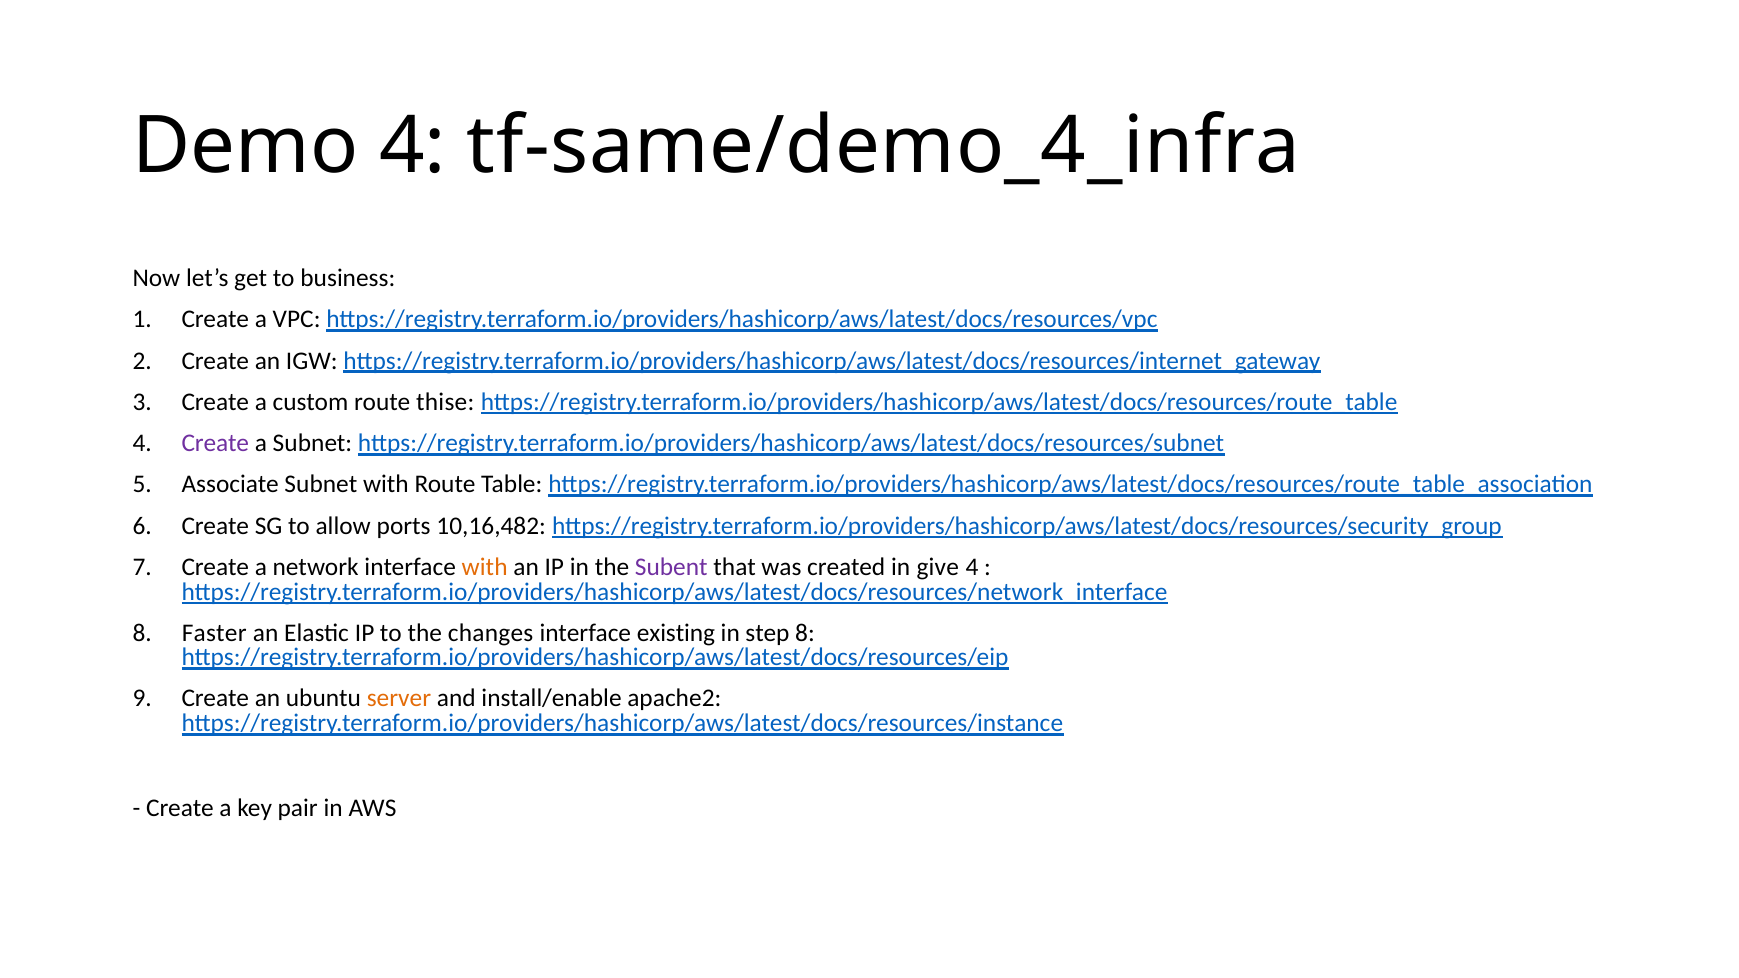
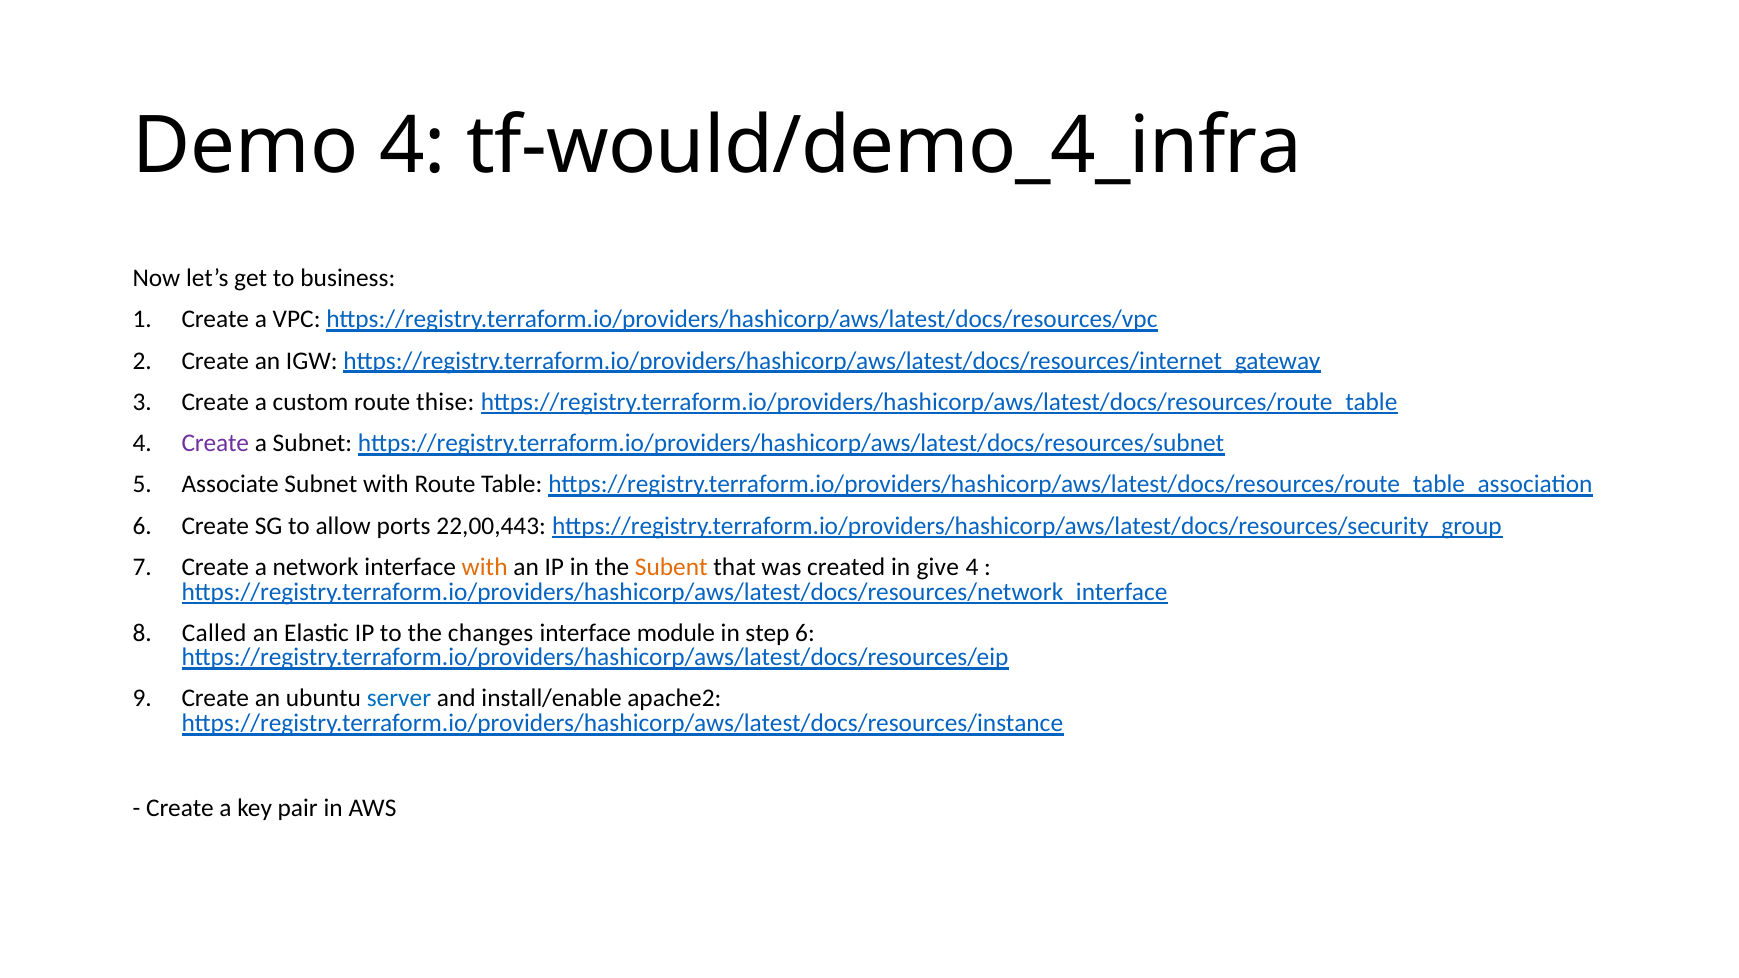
tf-same/demo_4_infra: tf-same/demo_4_infra -> tf-would/demo_4_infra
10,16,482: 10,16,482 -> 22,00,443
Subent colour: purple -> orange
Faster: Faster -> Called
existing: existing -> module
step 8: 8 -> 6
server colour: orange -> blue
